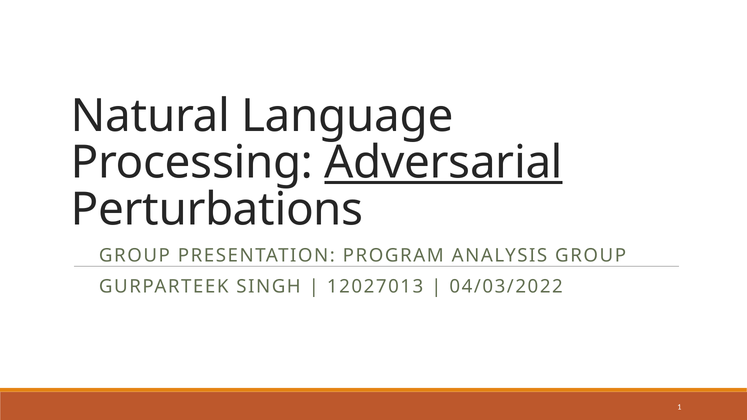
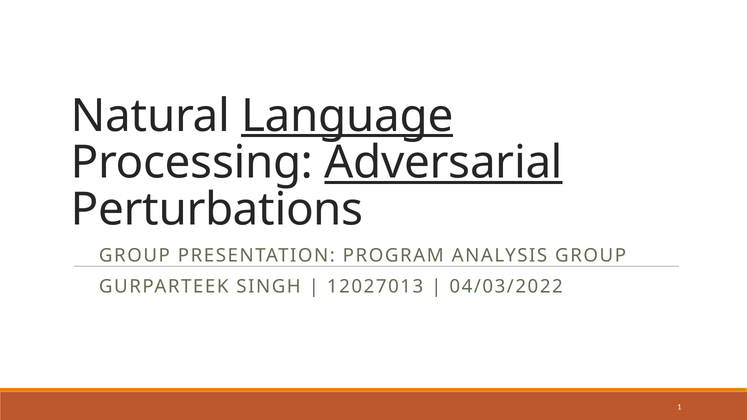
Language underline: none -> present
